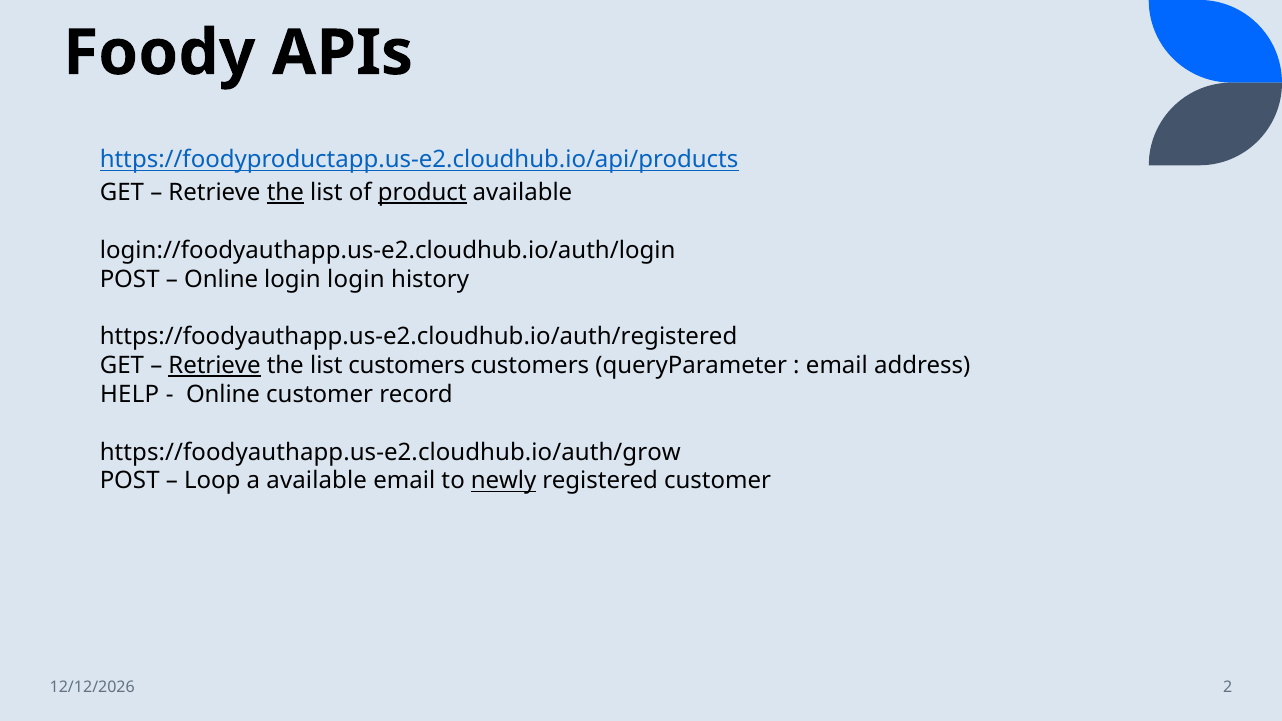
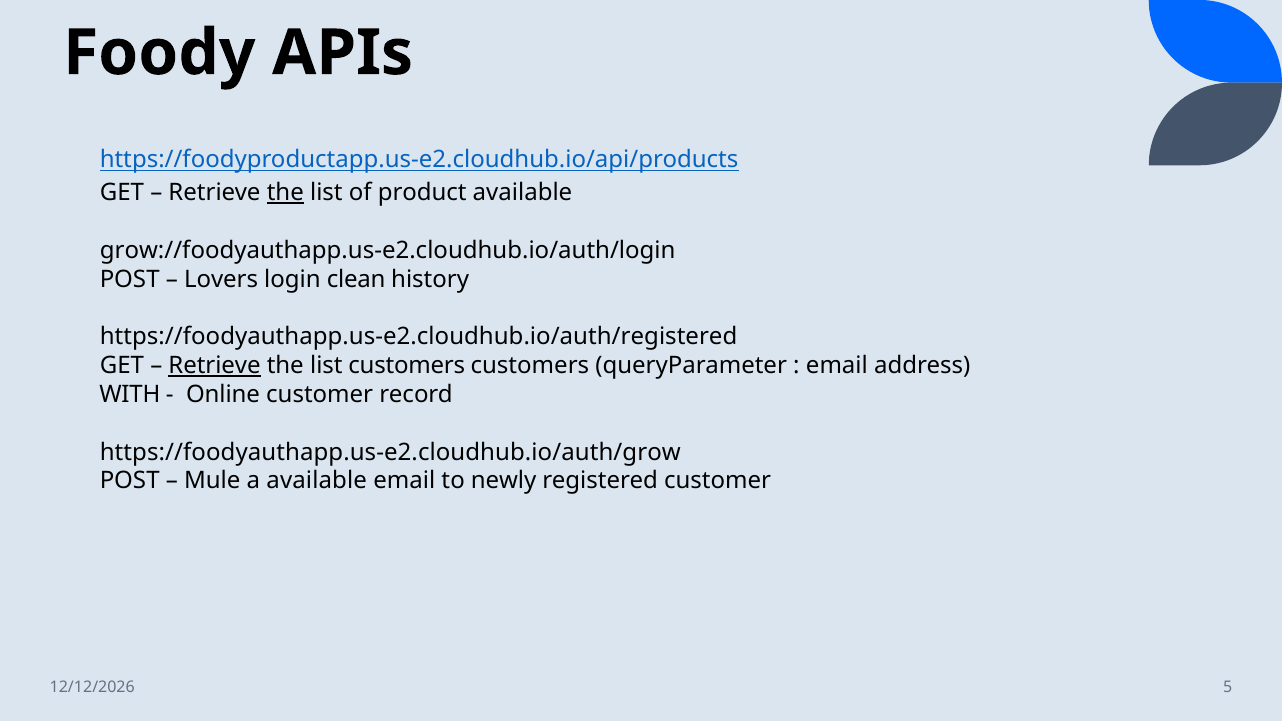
product underline: present -> none
login://foodyauthapp.us-e2.cloudhub.io/auth/login: login://foodyauthapp.us-e2.cloudhub.io/auth/login -> grow://foodyauthapp.us-e2.cloudhub.io/auth/login
Online at (221, 279): Online -> Lovers
login login: login -> clean
HELP: HELP -> WITH
Loop: Loop -> Mule
newly underline: present -> none
2: 2 -> 5
